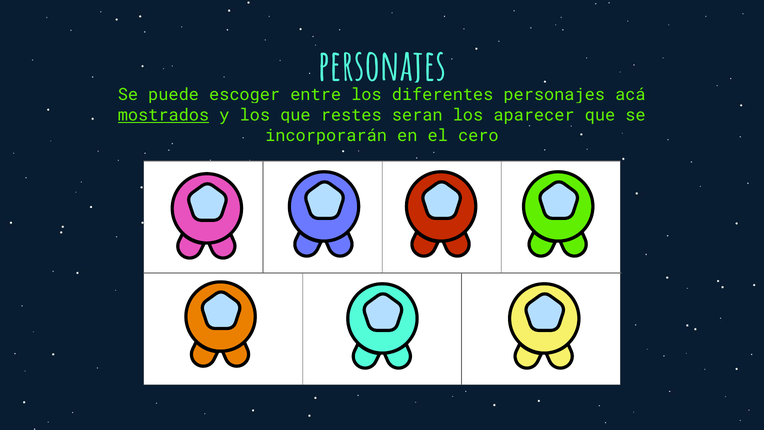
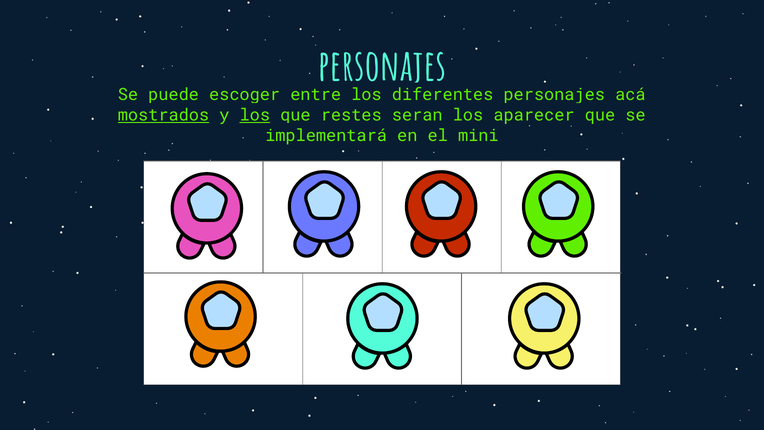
los at (255, 115) underline: none -> present
incorporarán: incorporarán -> implementará
cero: cero -> mini
